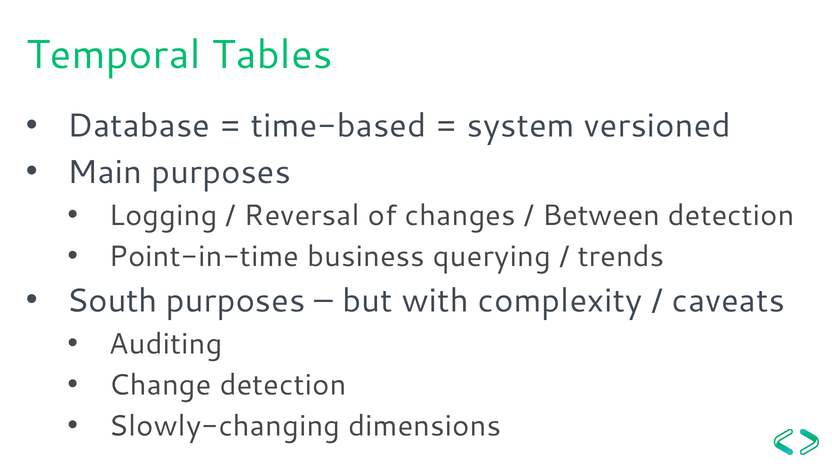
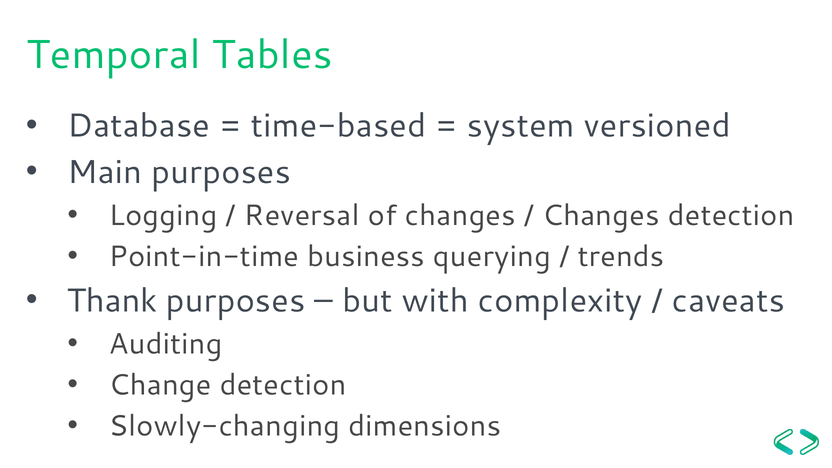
Between at (601, 215): Between -> Changes
South: South -> Thank
